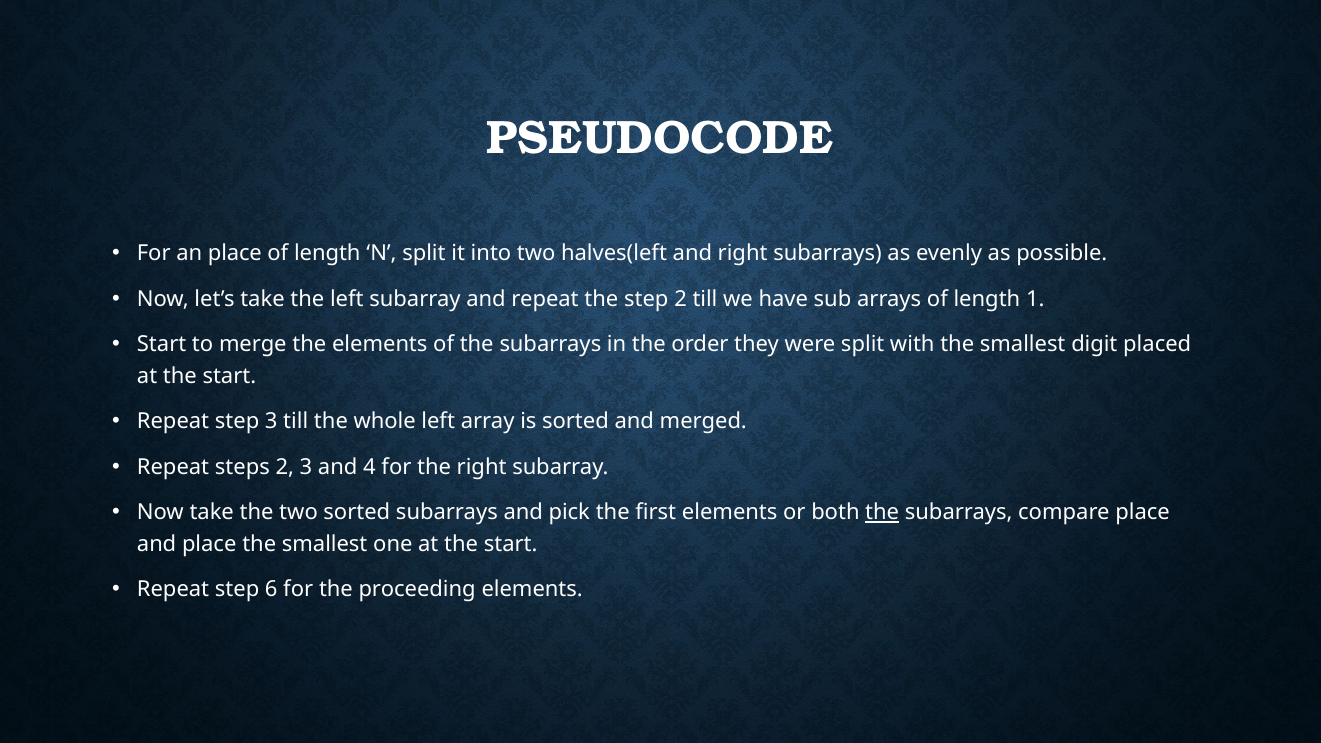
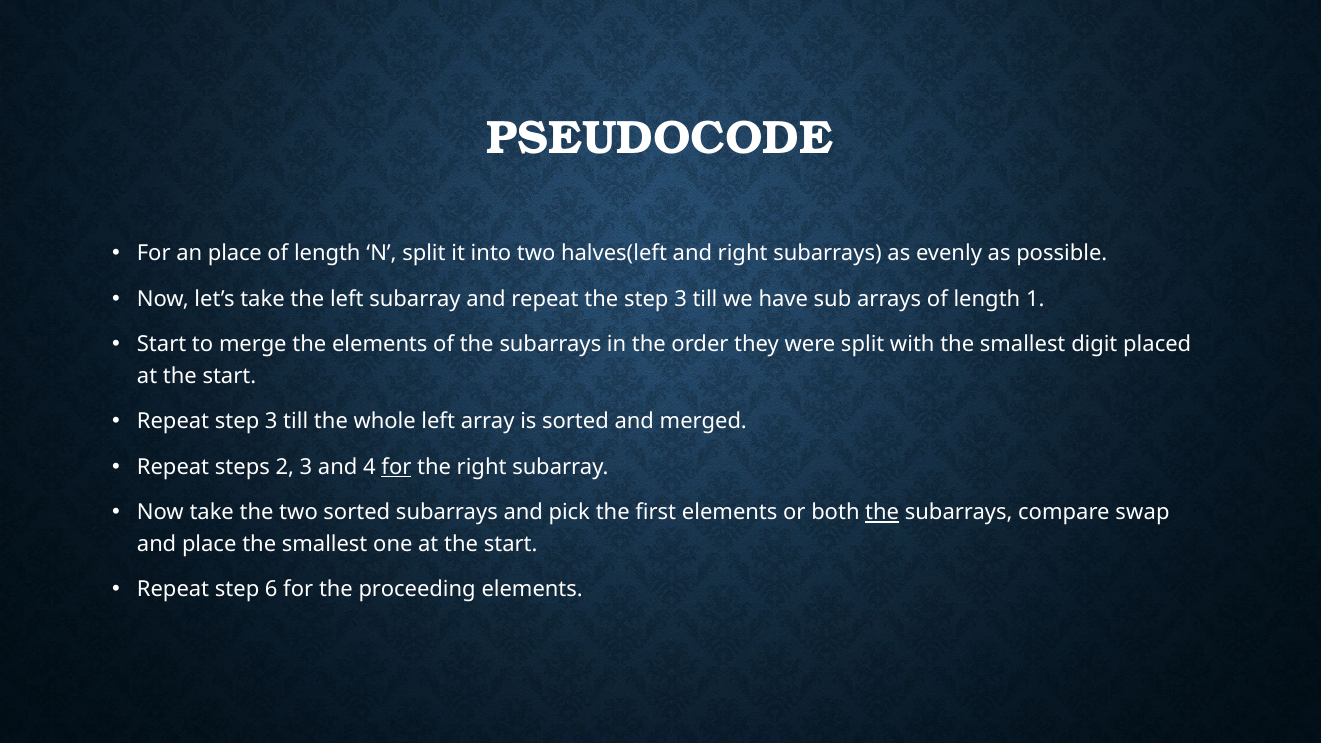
the step 2: 2 -> 3
for at (396, 467) underline: none -> present
compare place: place -> swap
